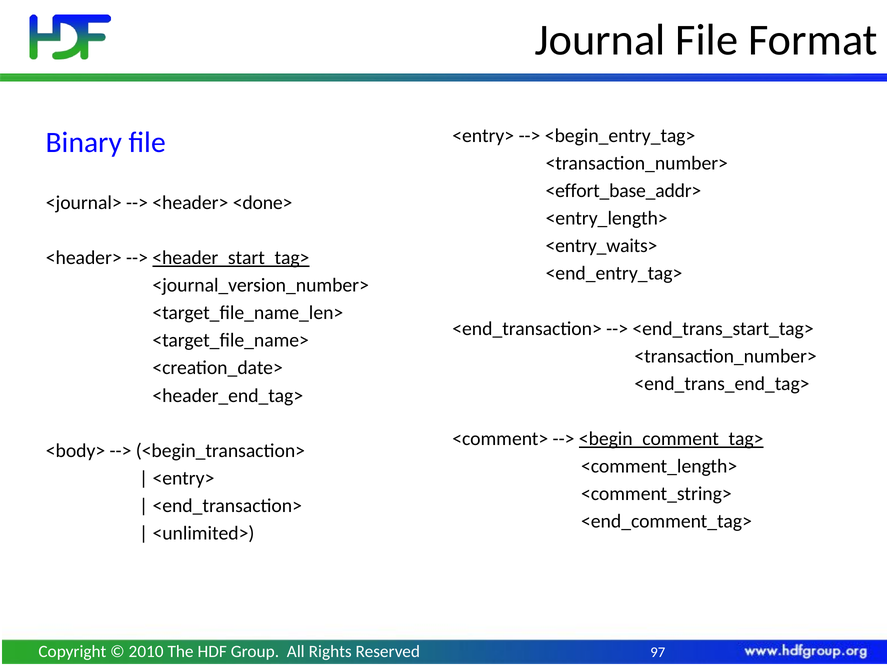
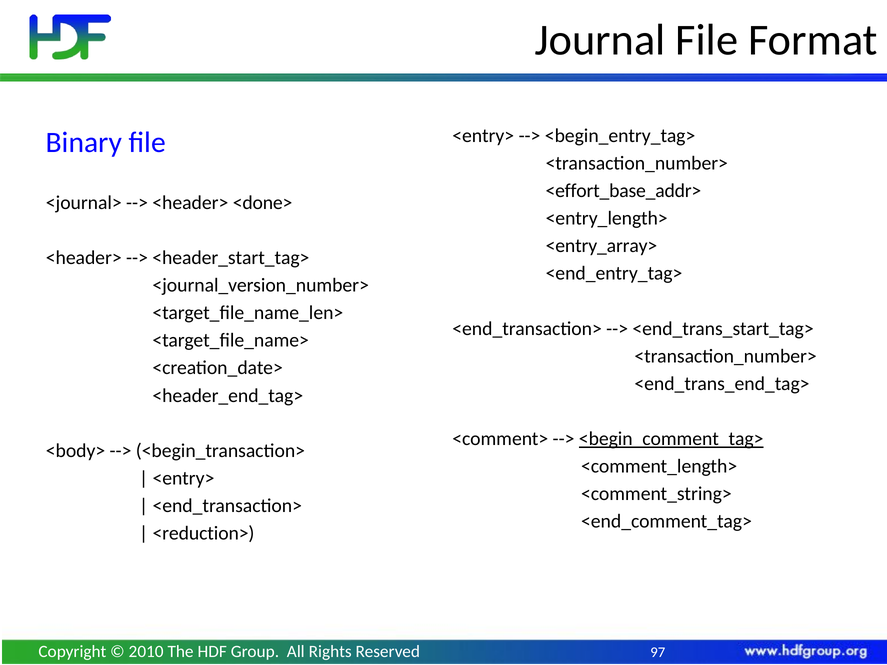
<entry_waits>: <entry_waits> -> <entry_array>
<header_start_tag> underline: present -> none
<unlimited>: <unlimited> -> <reduction>
